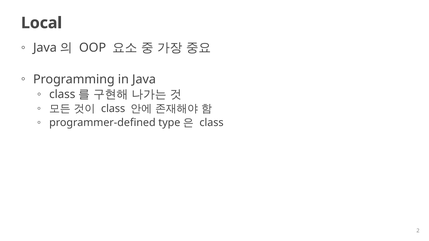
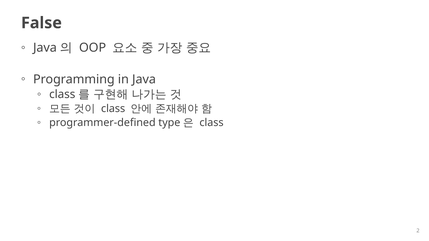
Local: Local -> False
